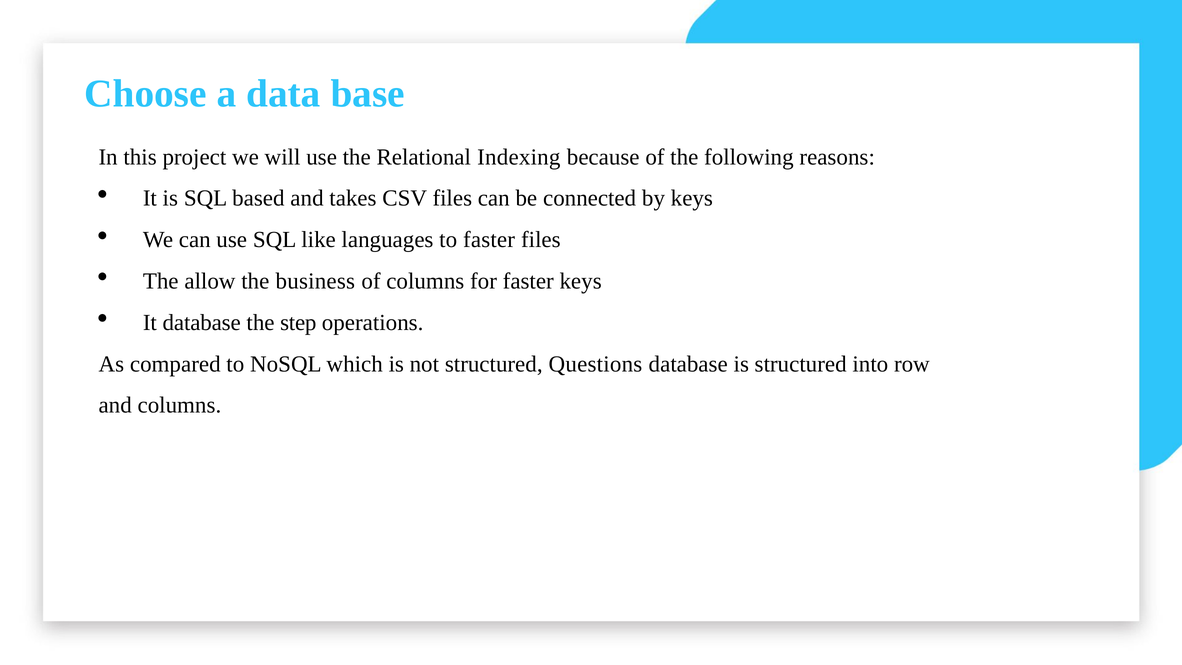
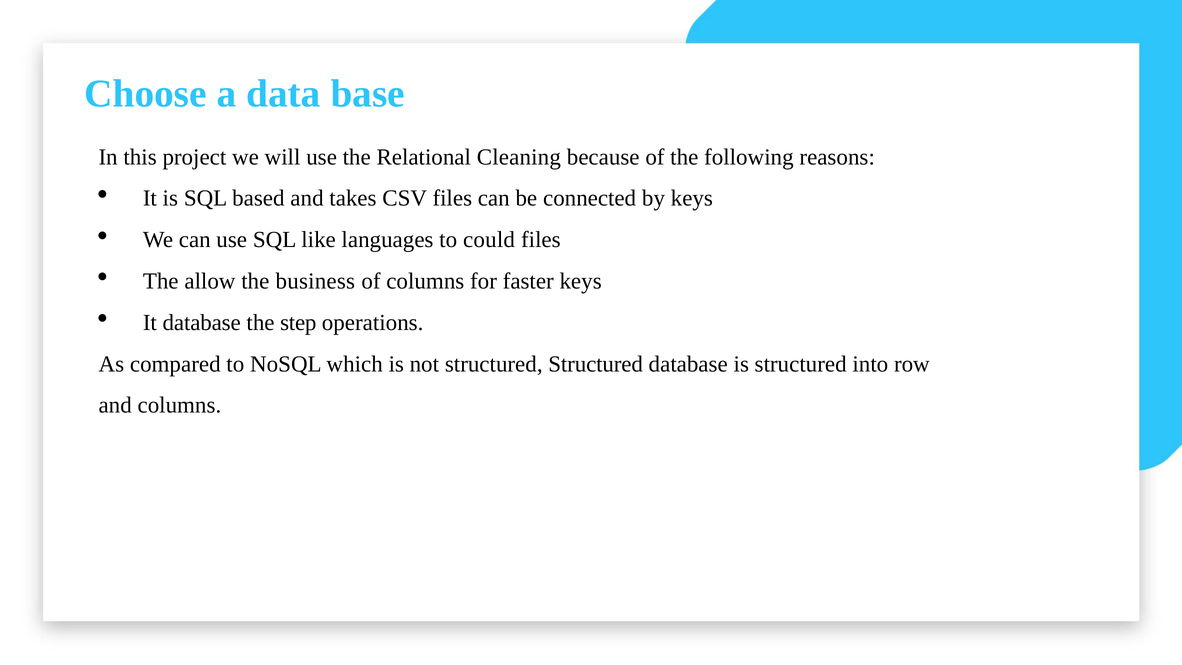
Indexing: Indexing -> Cleaning
to faster: faster -> could
structured Questions: Questions -> Structured
